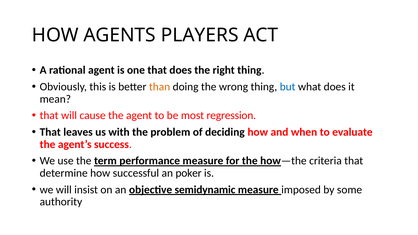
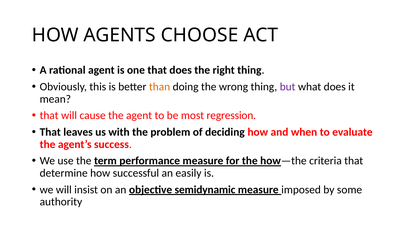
PLAYERS: PLAYERS -> CHOOSE
but colour: blue -> purple
poker: poker -> easily
